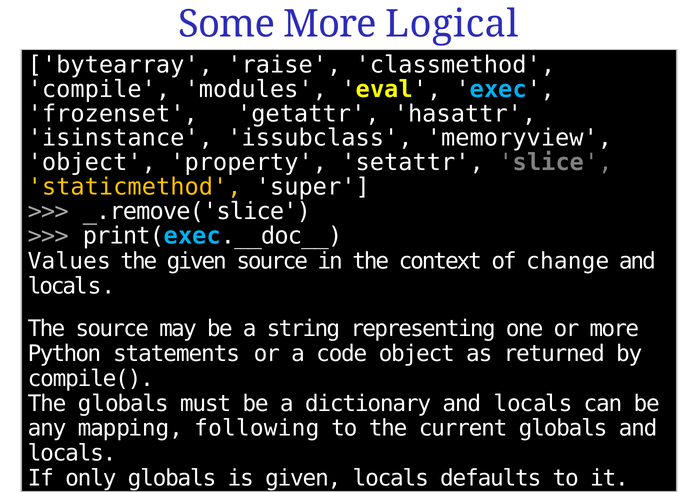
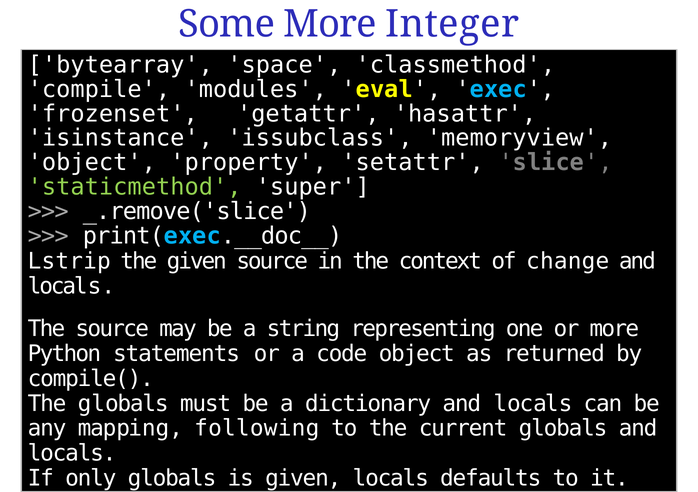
Logical: Logical -> Integer
raise: raise -> space
staticmethod colour: yellow -> light green
Values: Values -> Lstrip
